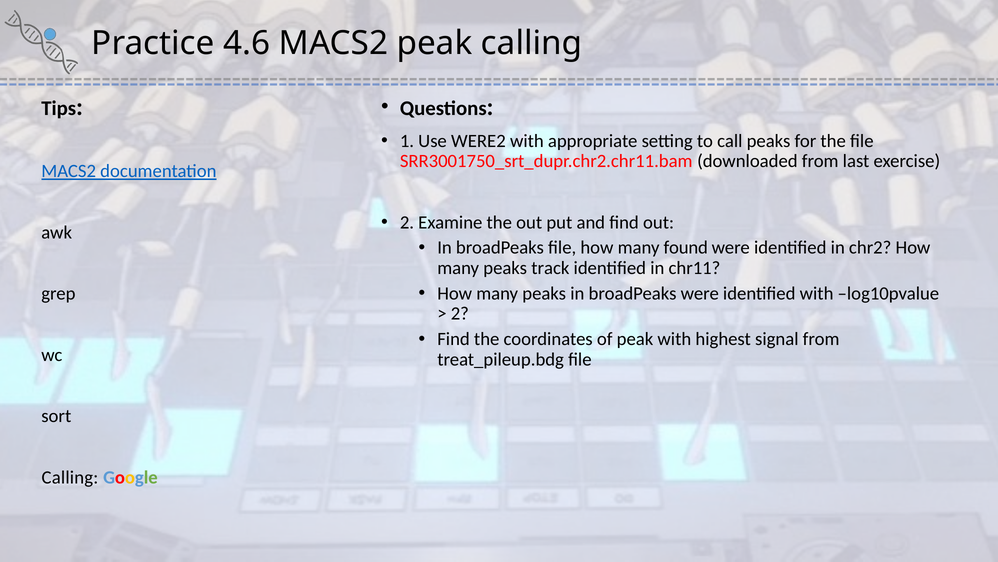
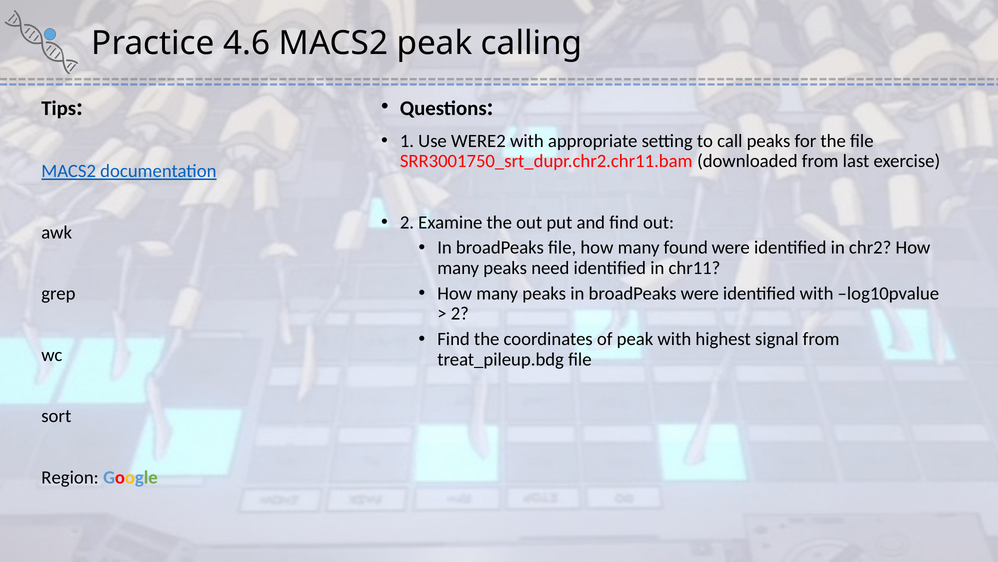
track: track -> need
Calling at (70, 477): Calling -> Region
